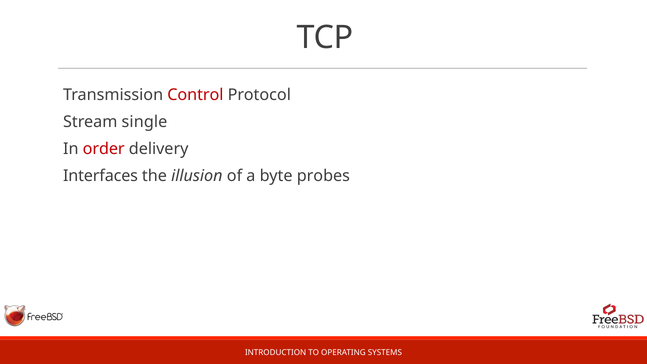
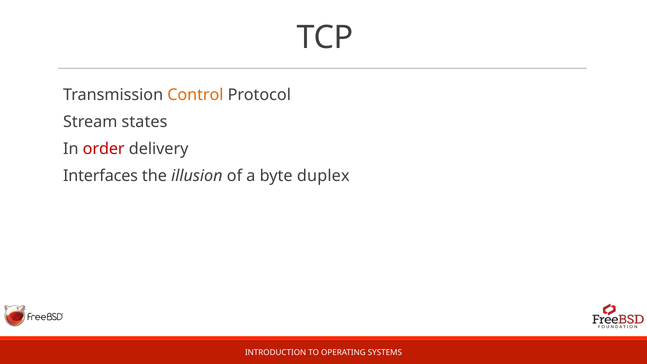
Control colour: red -> orange
single: single -> states
probes: probes -> duplex
